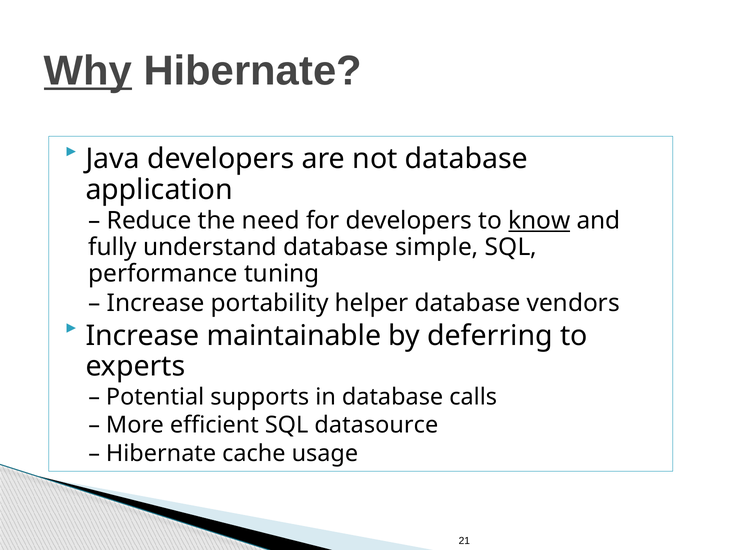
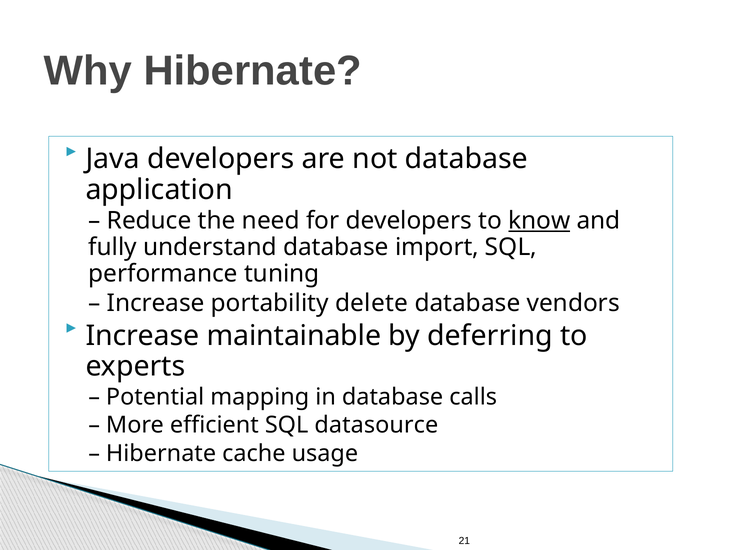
Why underline: present -> none
simple: simple -> import
helper: helper -> delete
supports: supports -> mapping
